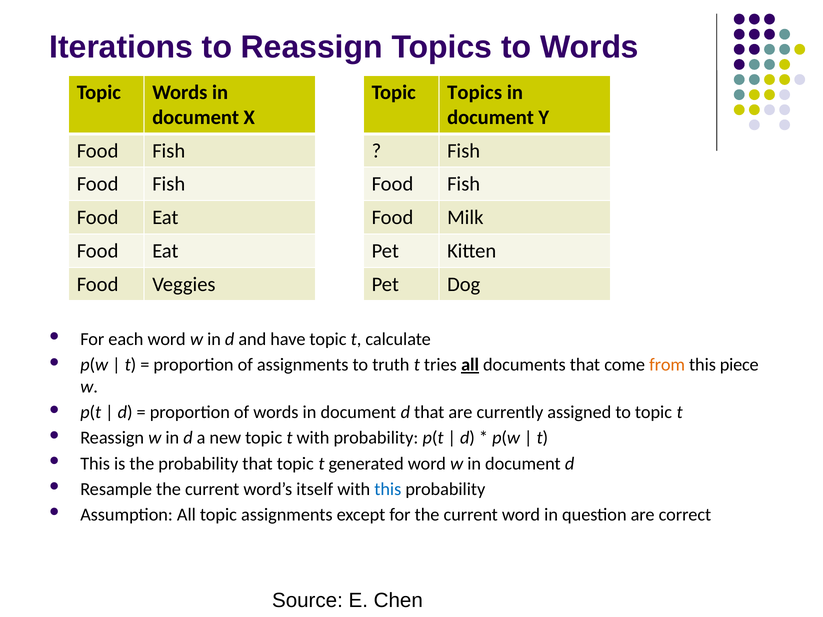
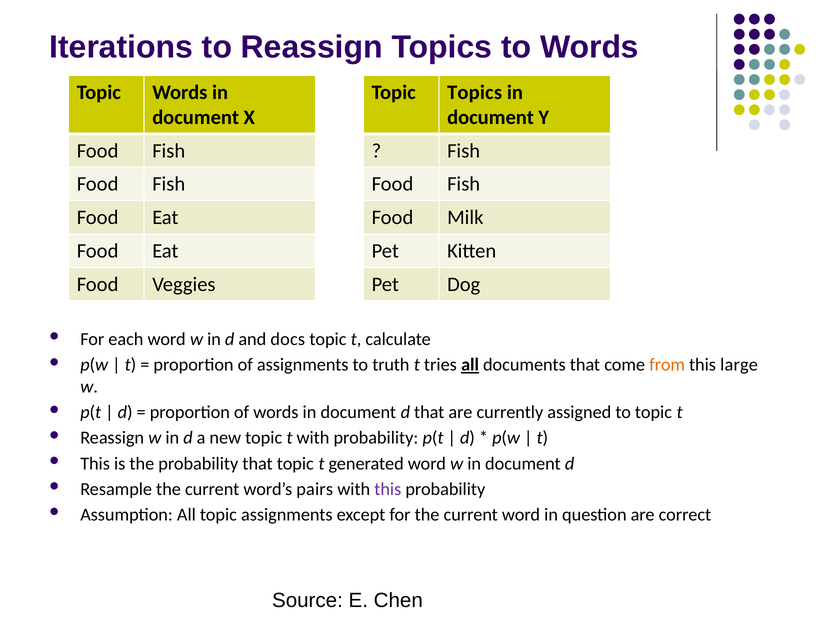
have: have -> docs
piece: piece -> large
itself: itself -> pairs
this at (388, 489) colour: blue -> purple
